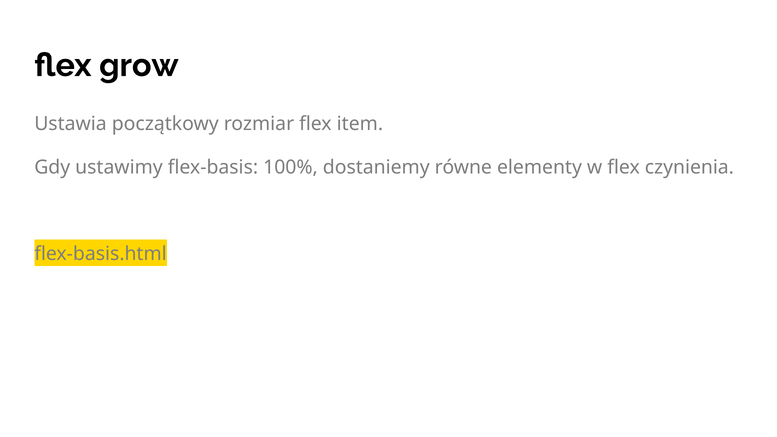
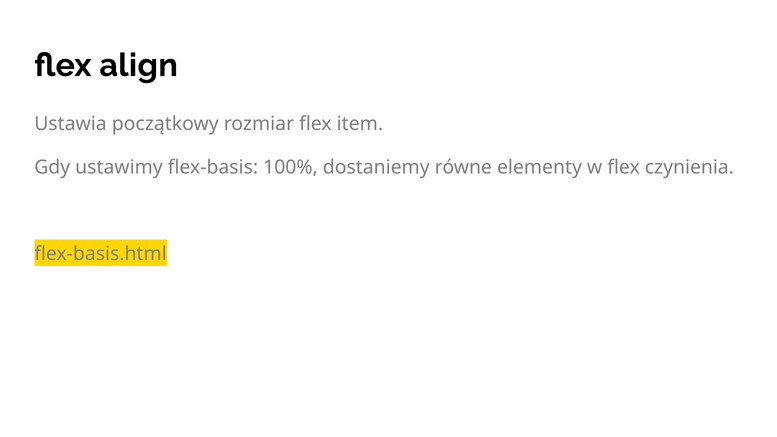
grow: grow -> align
